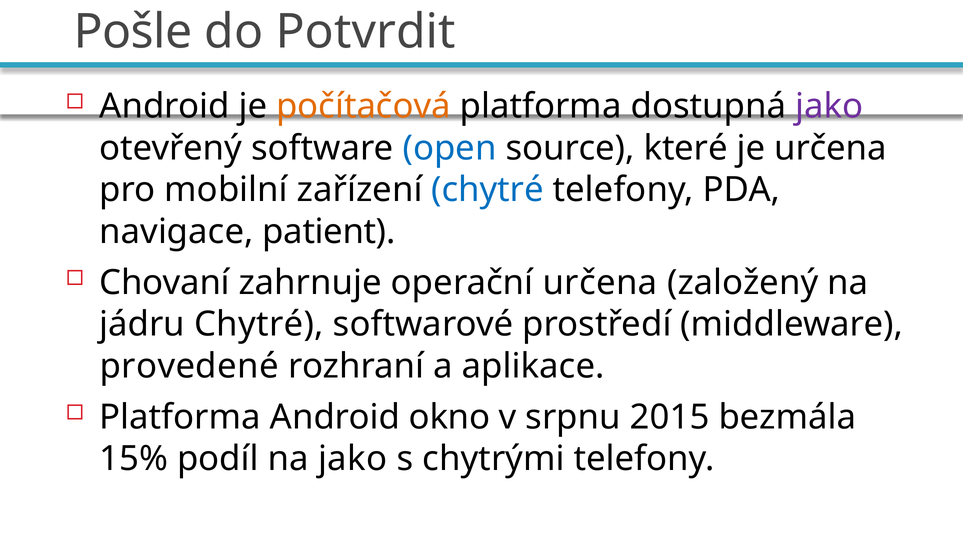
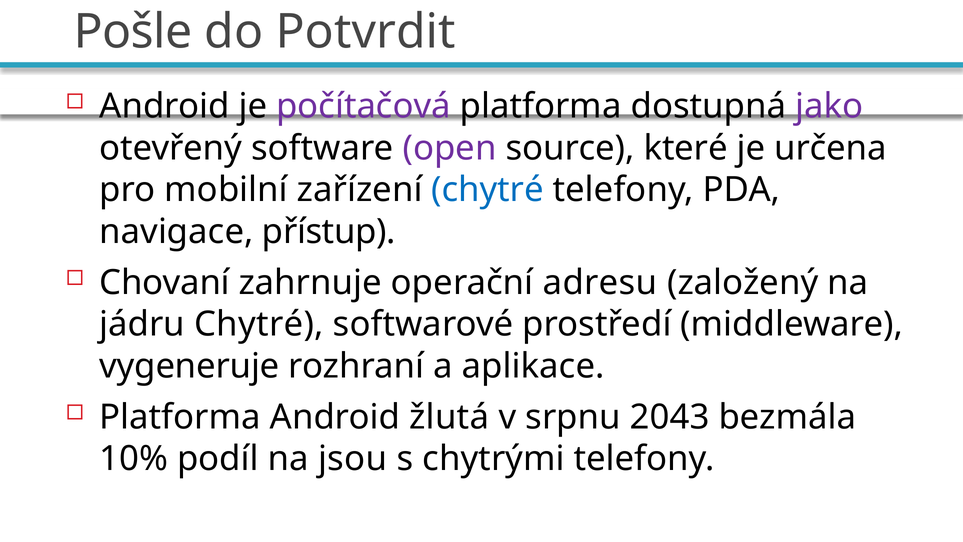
počítačová colour: orange -> purple
open colour: blue -> purple
patient: patient -> přístup
operační určena: určena -> adresu
provedené: provedené -> vygeneruje
okno: okno -> žlutá
2015: 2015 -> 2043
15%: 15% -> 10%
na jako: jako -> jsou
